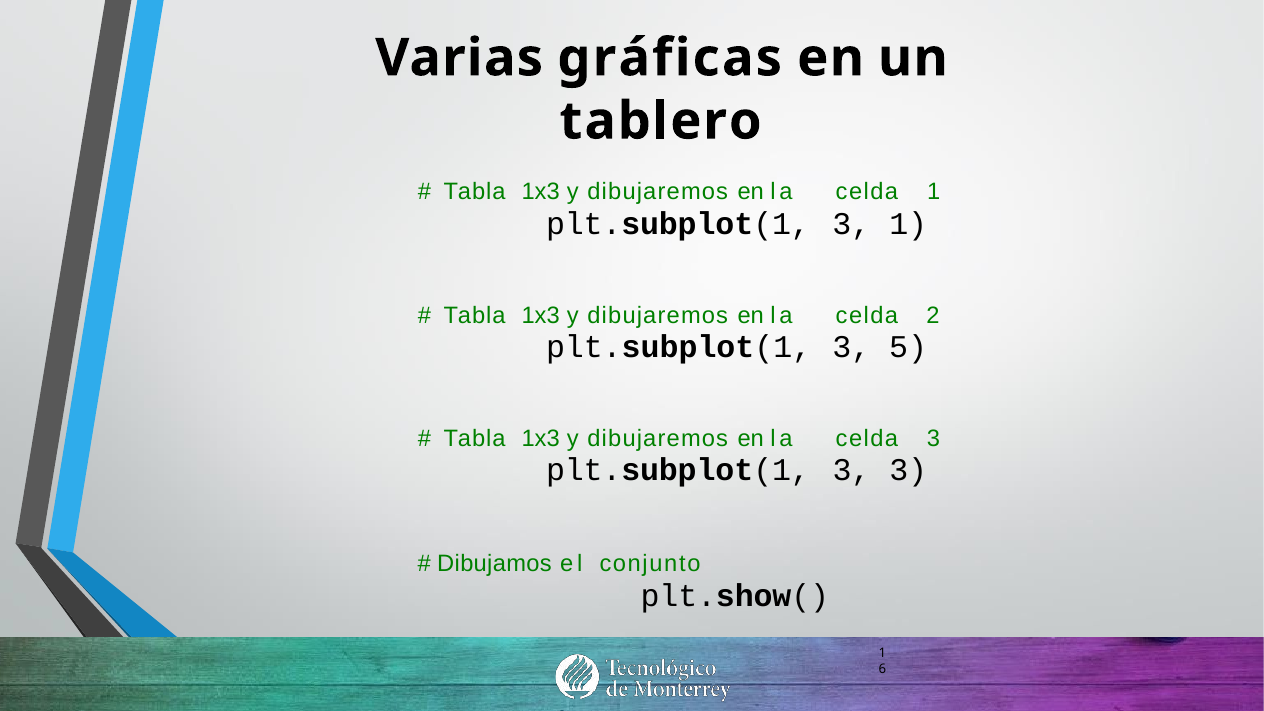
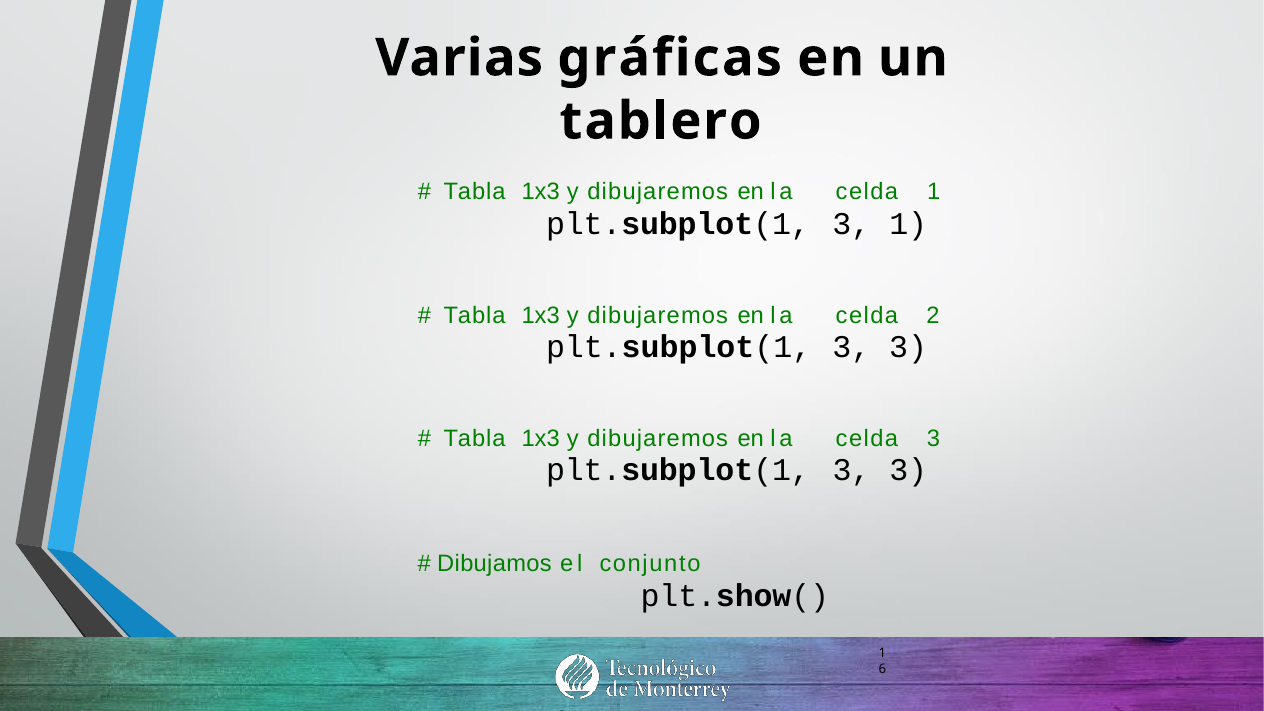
5 at (908, 347): 5 -> 3
